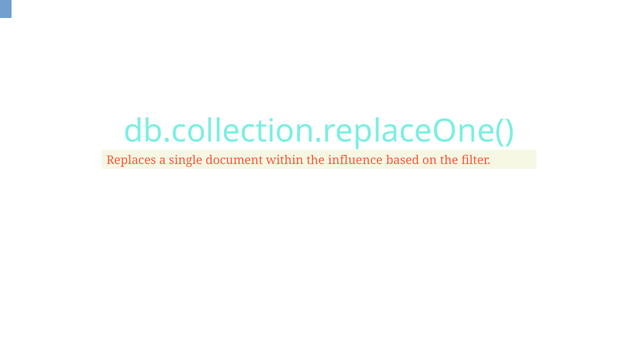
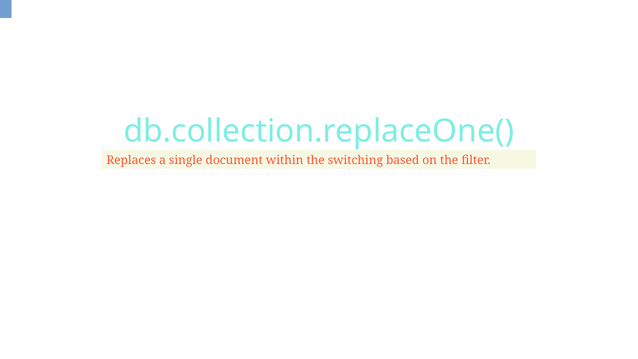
influence: influence -> switching
